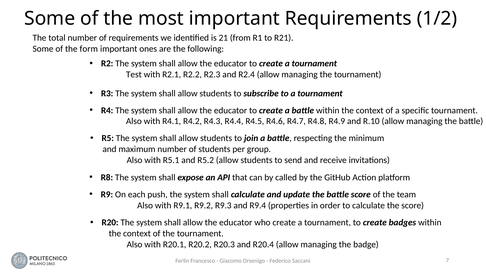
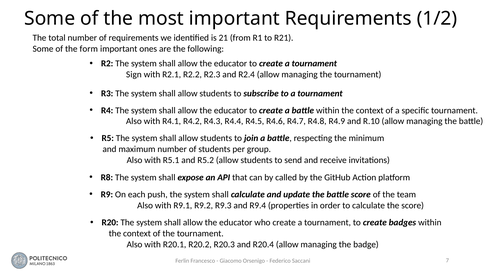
Test: Test -> Sign
